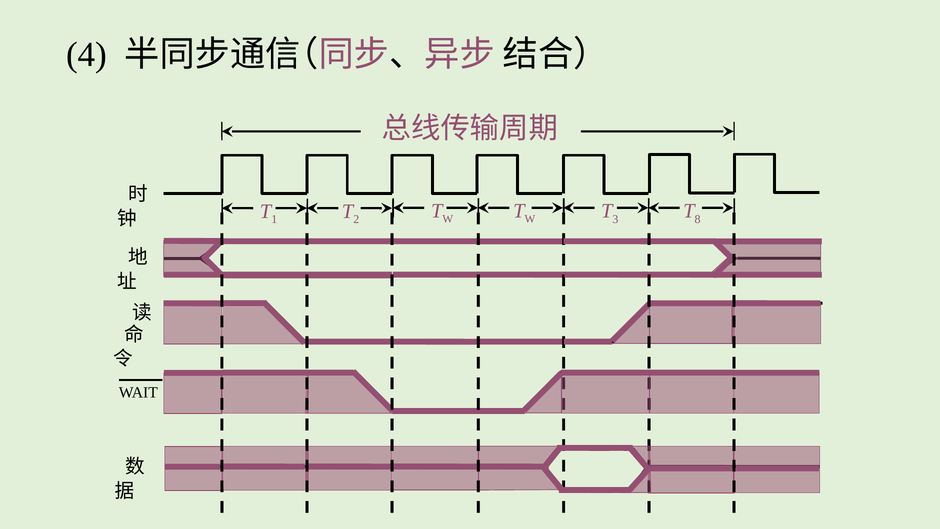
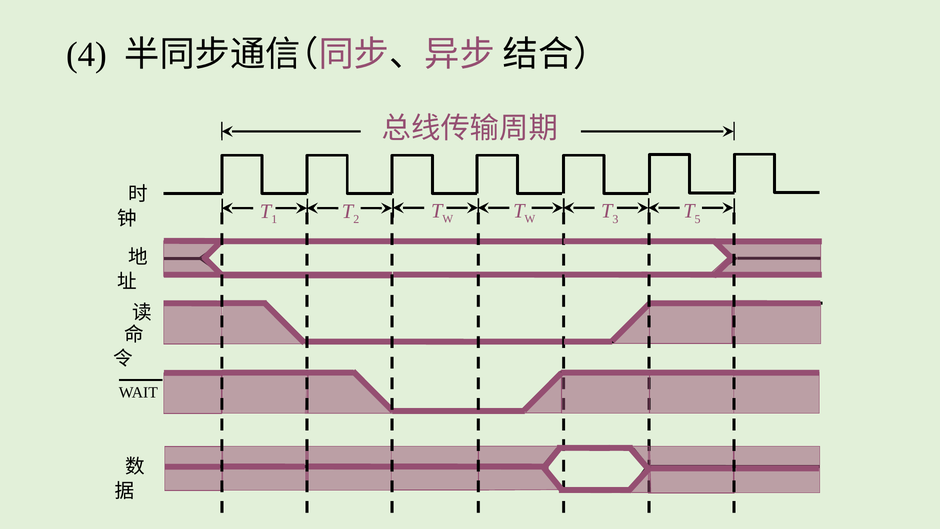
8: 8 -> 5
